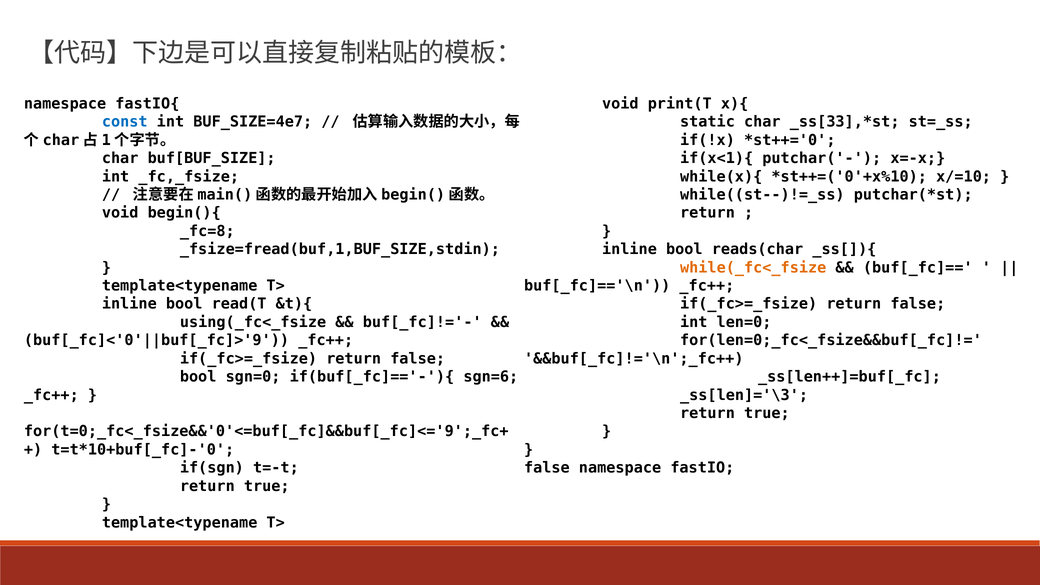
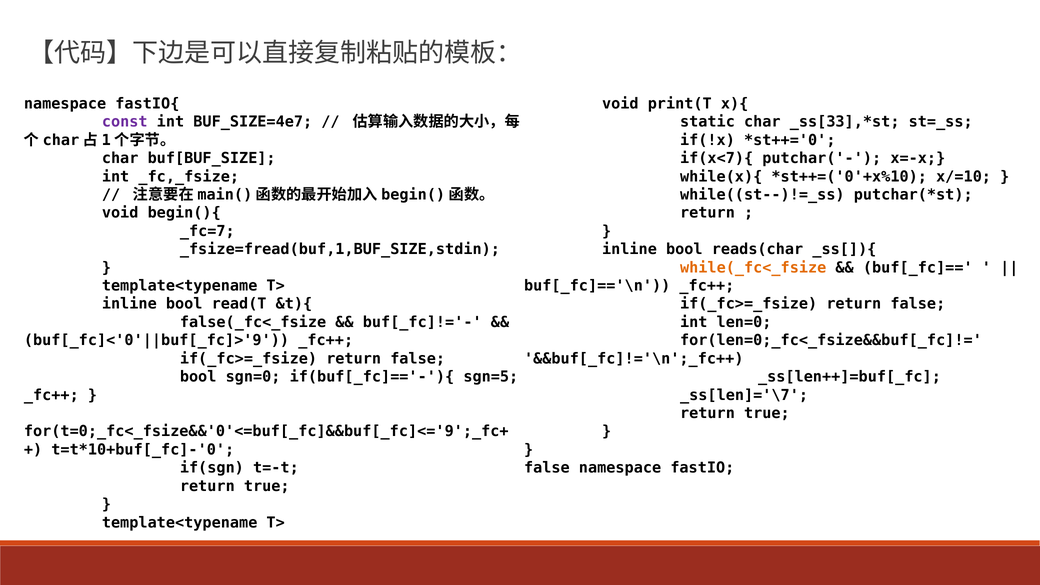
const colour: blue -> purple
if(x<1){: if(x<1){ -> if(x<7){
_fc=8: _fc=8 -> _fc=7
using(_fc<_fsize: using(_fc<_fsize -> false(_fc<_fsize
sgn=6: sgn=6 -> sgn=5
_ss[len]='\3: _ss[len]='\3 -> _ss[len]='\7
